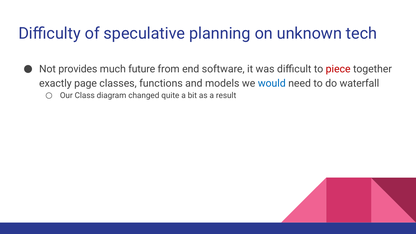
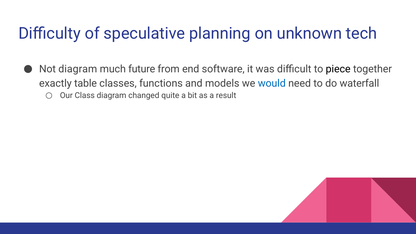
Not provides: provides -> diagram
piece colour: red -> black
page: page -> table
